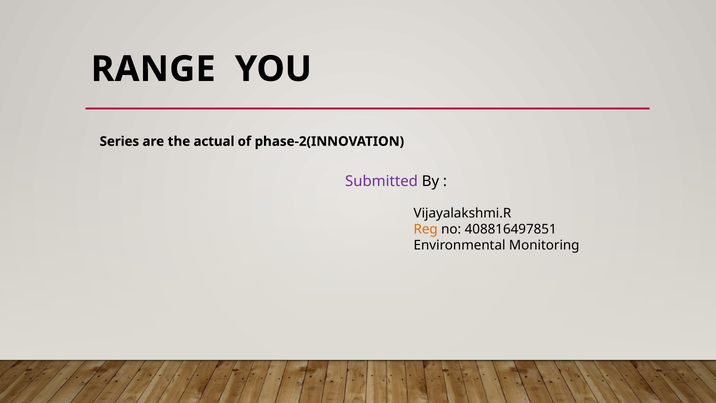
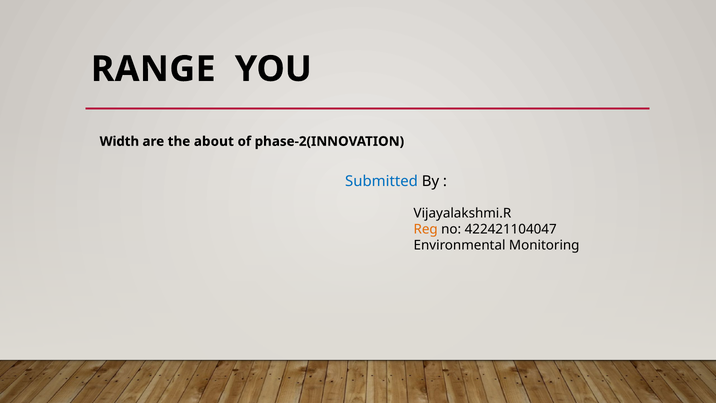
Series: Series -> Width
actual: actual -> about
Submitted colour: purple -> blue
408816497851: 408816497851 -> 422421104047
